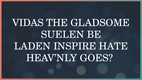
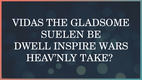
LADEN: LADEN -> DWELL
HATE: HATE -> WARS
GOES: GOES -> TAKE
